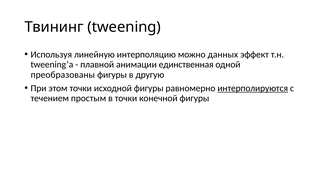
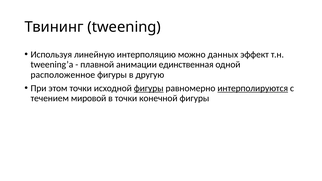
преобразованы: преобразованы -> расположенное
фигуры at (149, 88) underline: none -> present
простым: простым -> мировой
